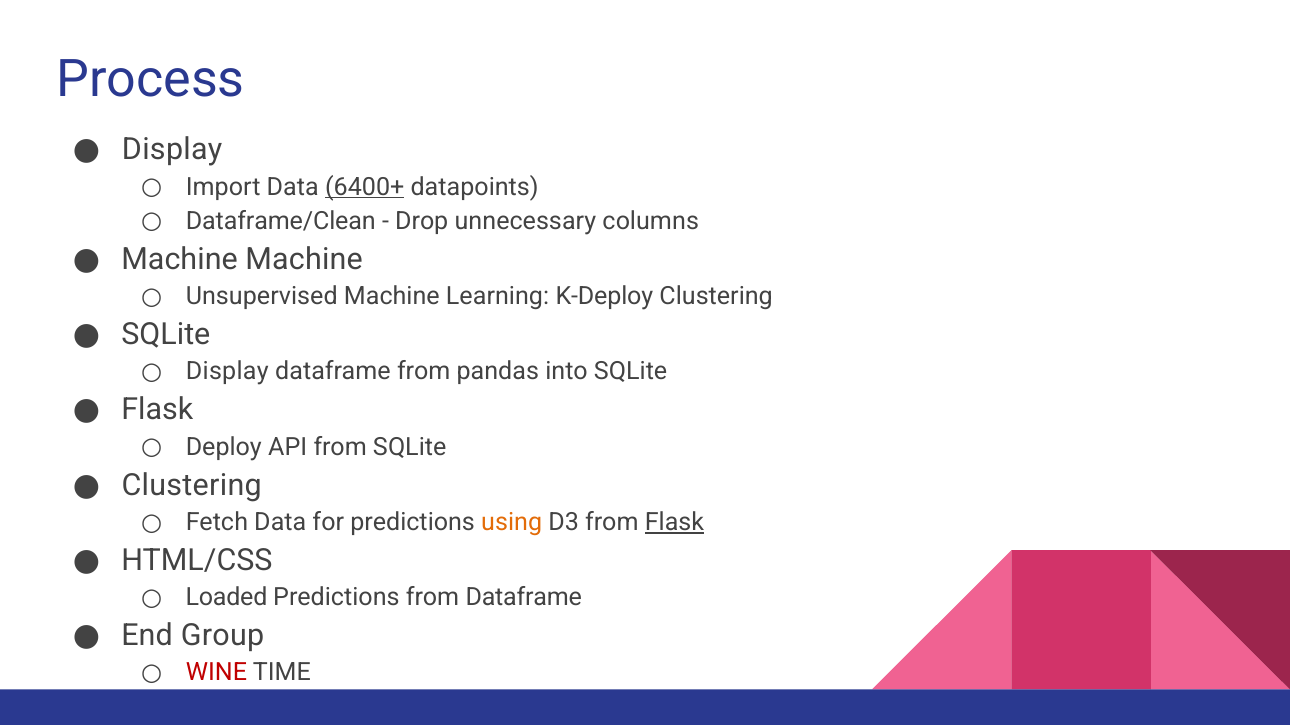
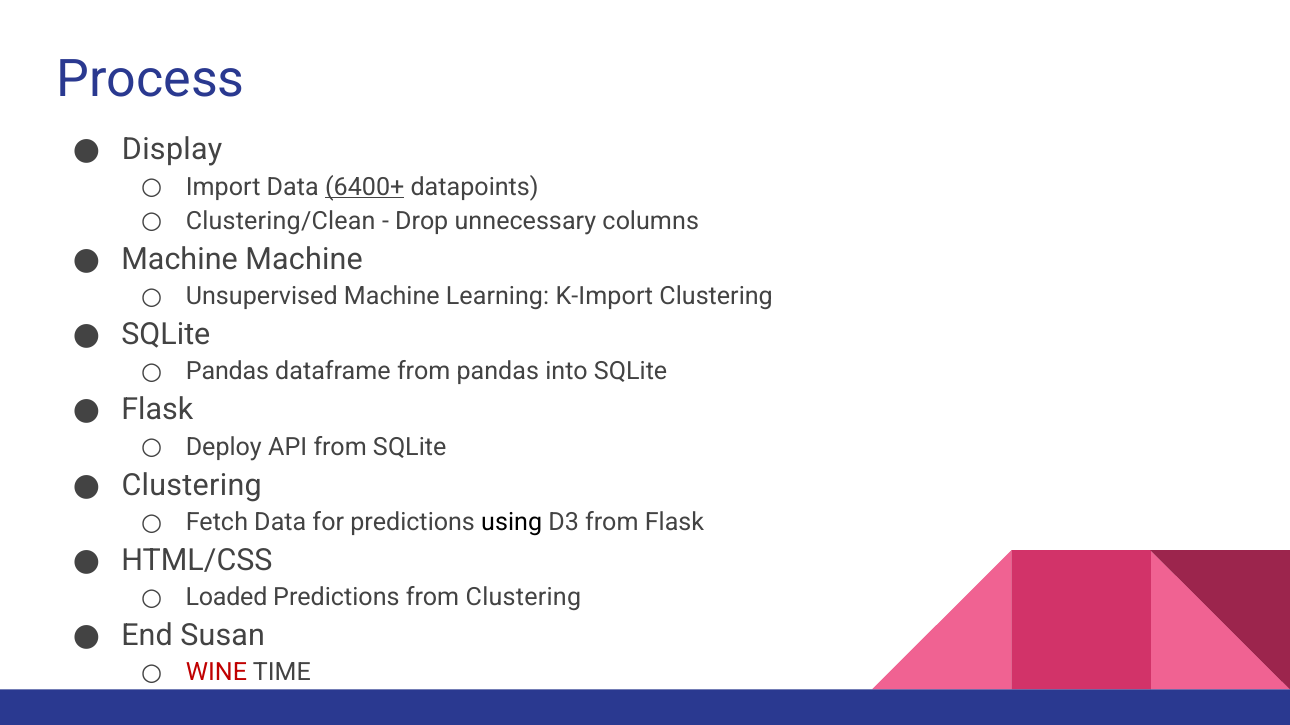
Dataframe/Clean: Dataframe/Clean -> Clustering/Clean
K-Deploy: K-Deploy -> K-Import
Display at (227, 372): Display -> Pandas
using colour: orange -> black
Flask at (674, 523) underline: present -> none
from Dataframe: Dataframe -> Clustering
Group: Group -> Susan
